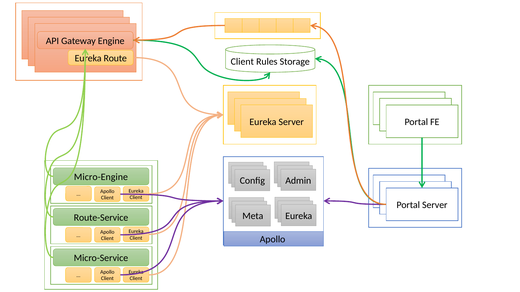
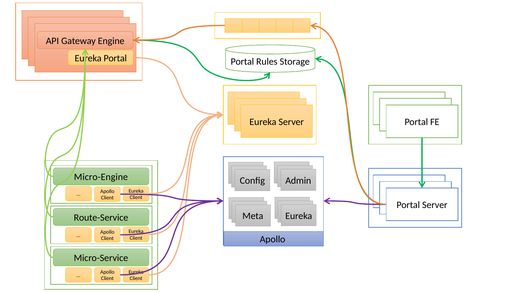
Eureka Route: Route -> Portal
Client at (242, 62): Client -> Portal
